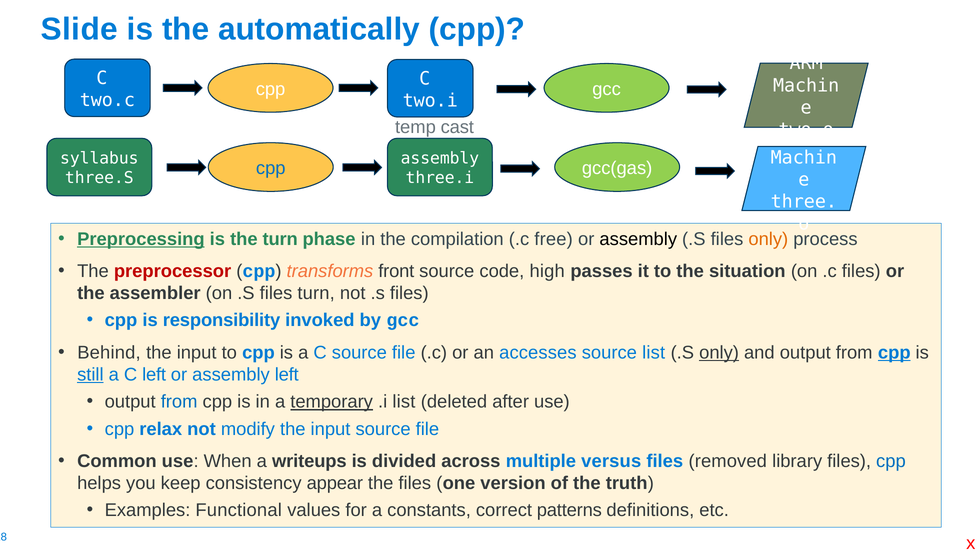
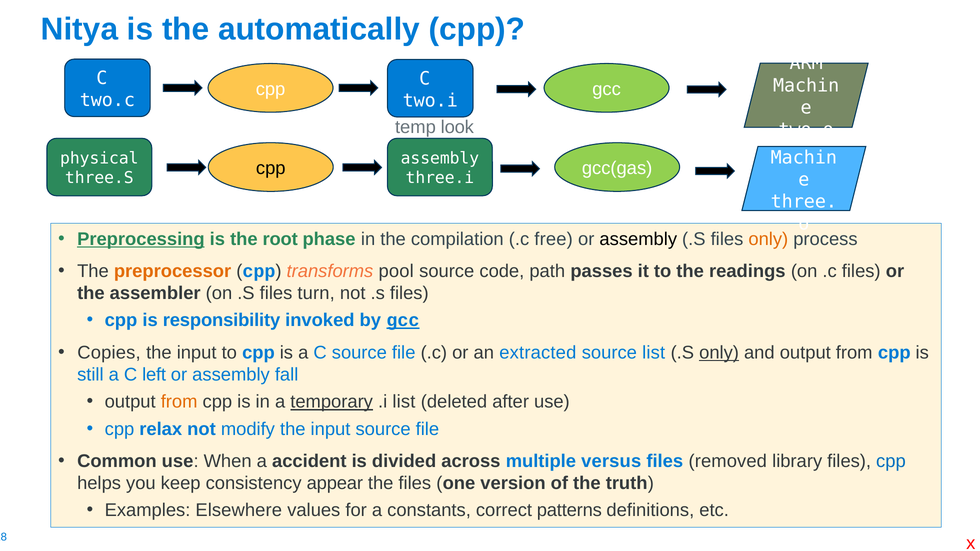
Slide: Slide -> Nitya
cast: cast -> look
syllabus: syllabus -> physical
cpp at (271, 168) colour: blue -> black
the turn: turn -> root
preprocessor colour: red -> orange
front: front -> pool
high: high -> path
situation: situation -> readings
gcc at (403, 321) underline: none -> present
Behind: Behind -> Copies
accesses: accesses -> extracted
cpp at (894, 353) underline: present -> none
still underline: present -> none
assembly left: left -> fall
from at (179, 402) colour: blue -> orange
writeups: writeups -> accident
Functional: Functional -> Elsewhere
